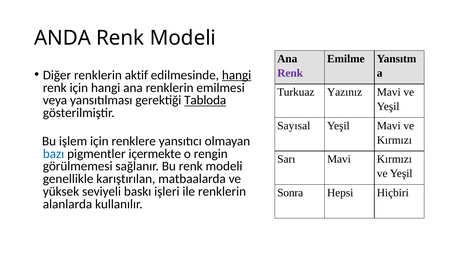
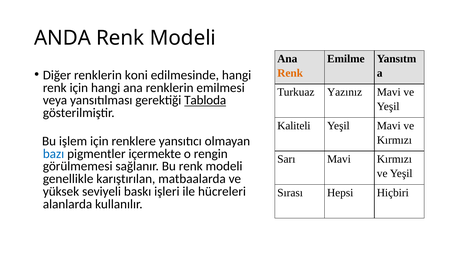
Renk at (290, 73) colour: purple -> orange
aktif: aktif -> koni
hangi at (237, 75) underline: present -> none
Sayısal: Sayısal -> Kaliteli
ile renklerin: renklerin -> hücreleri
Sonra: Sonra -> Sırası
